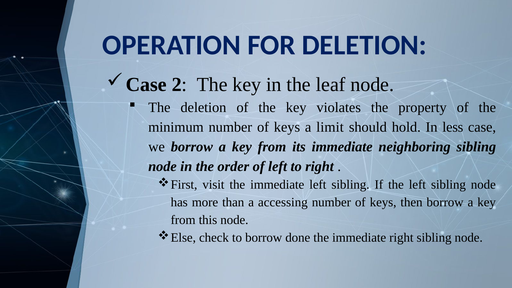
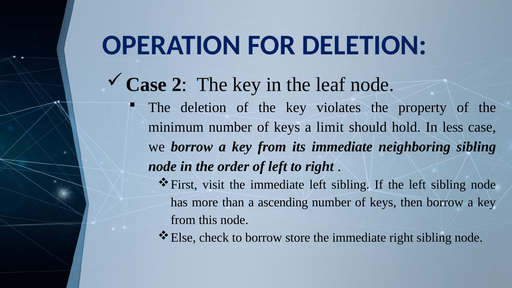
accessing: accessing -> ascending
done: done -> store
